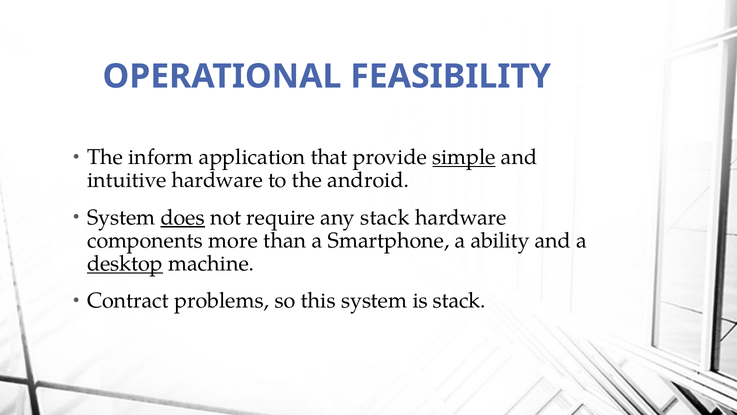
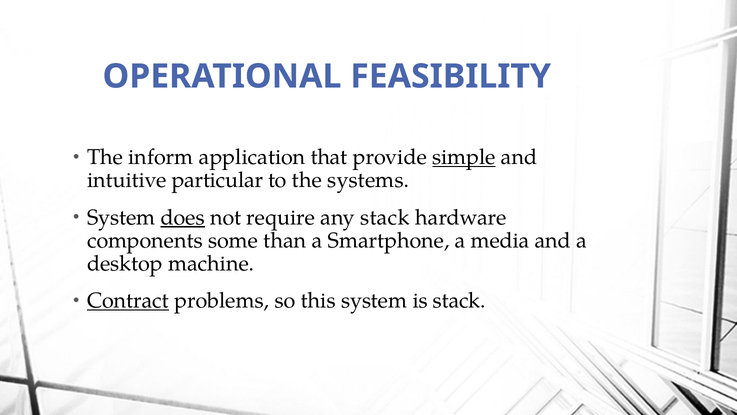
intuitive hardware: hardware -> particular
android: android -> systems
more: more -> some
ability: ability -> media
desktop underline: present -> none
Contract underline: none -> present
